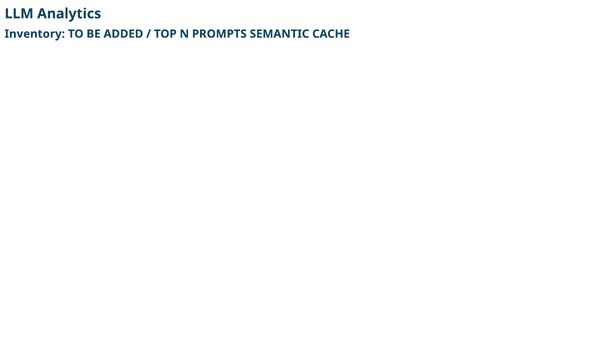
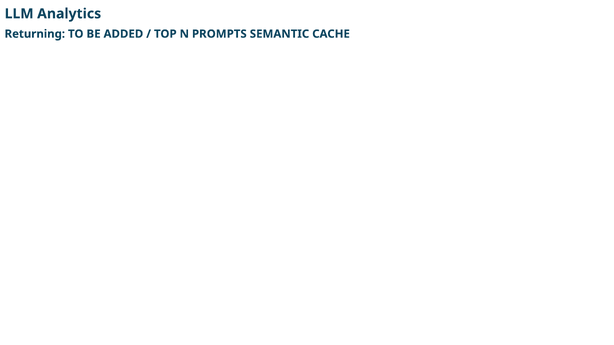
Inventory: Inventory -> Returning
